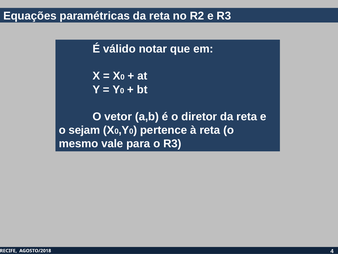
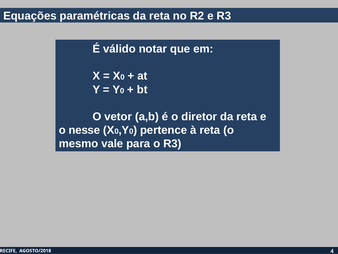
sejam: sejam -> nesse
